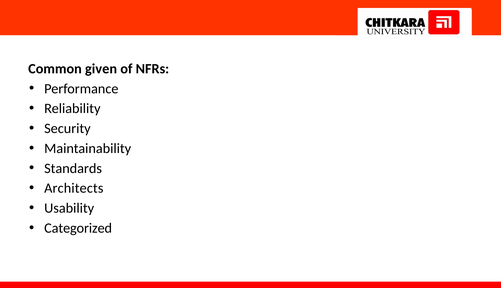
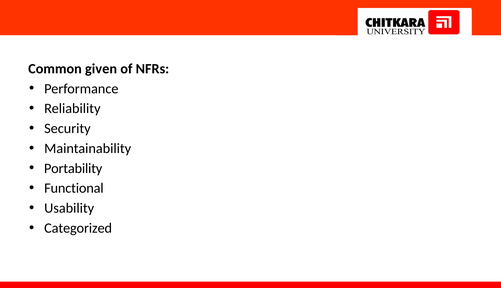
Standards: Standards -> Portability
Architects: Architects -> Functional
